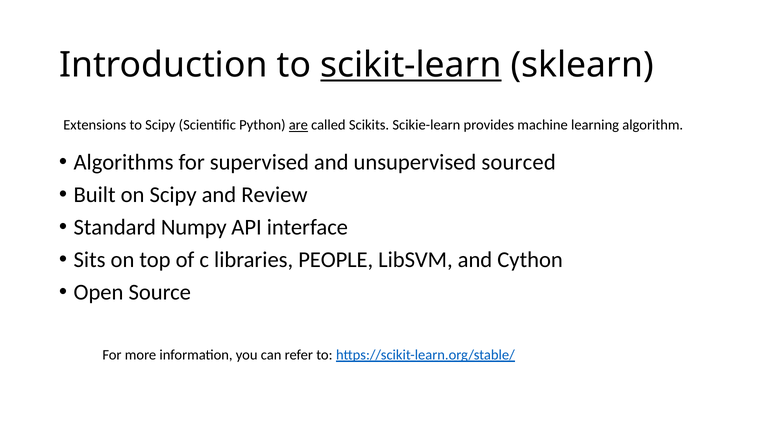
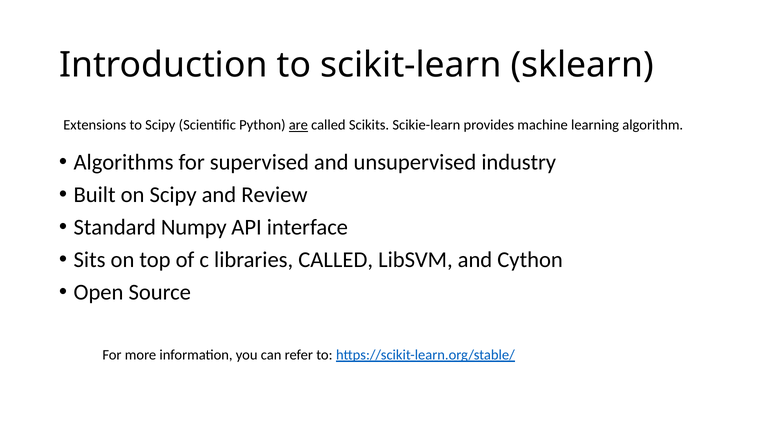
scikit-learn underline: present -> none
sourced: sourced -> industry
libraries PEOPLE: PEOPLE -> CALLED
